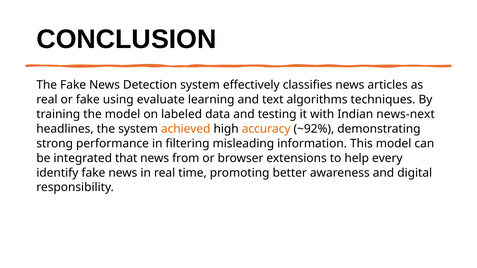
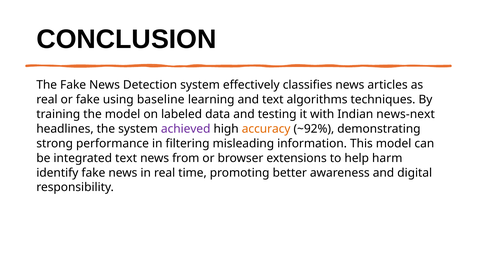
evaluate: evaluate -> baseline
achieved colour: orange -> purple
integrated that: that -> text
every: every -> harm
